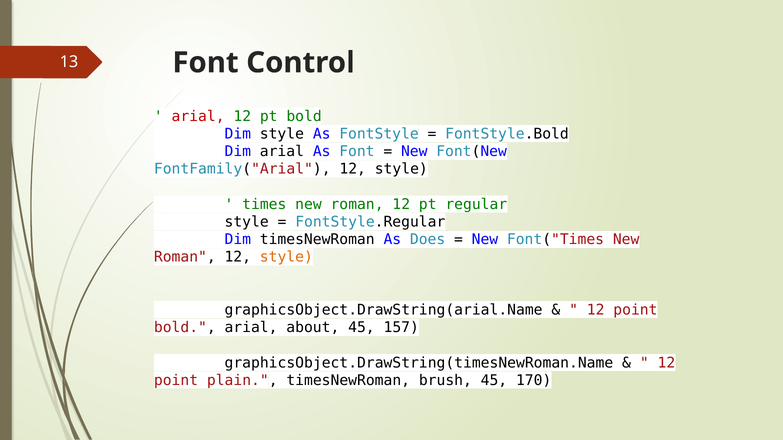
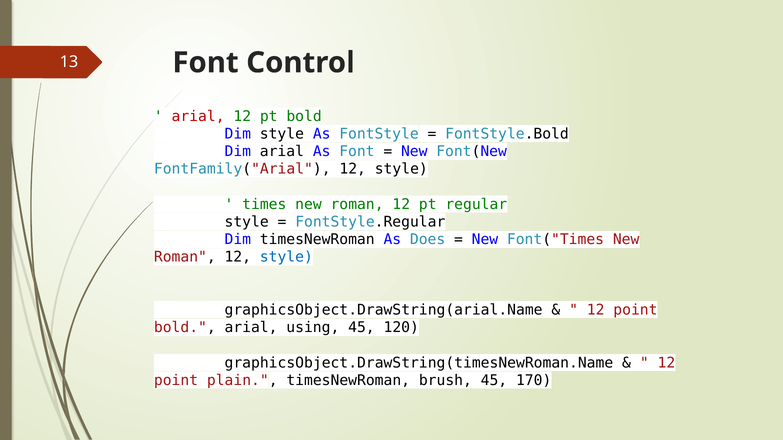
style at (286, 257) colour: orange -> blue
about: about -> using
157: 157 -> 120
